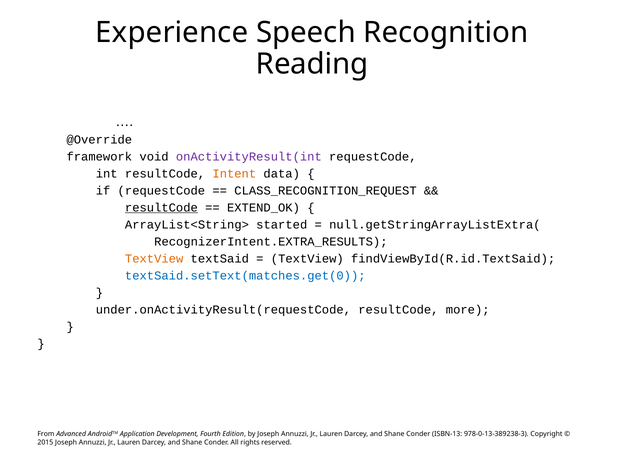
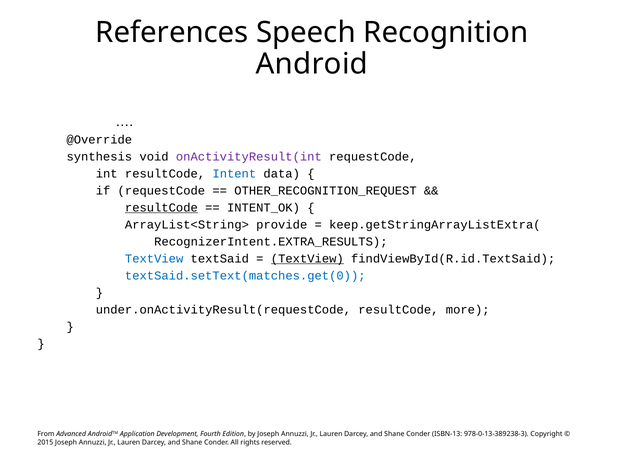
Experience: Experience -> References
Reading: Reading -> Android
framework: framework -> synthesis
Intent colour: orange -> blue
CLASS_RECOGNITION_REQUEST: CLASS_RECOGNITION_REQUEST -> OTHER_RECOGNITION_REQUEST
EXTEND_OK: EXTEND_OK -> INTENT_OK
started: started -> provide
null.getStringArrayListExtra(: null.getStringArrayListExtra( -> keep.getStringArrayListExtra(
TextView at (154, 259) colour: orange -> blue
TextView at (307, 259) underline: none -> present
